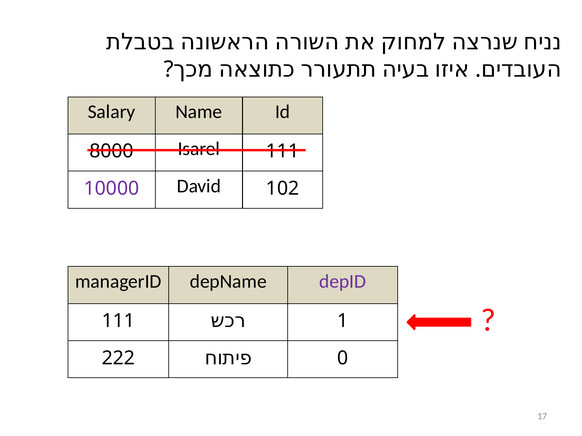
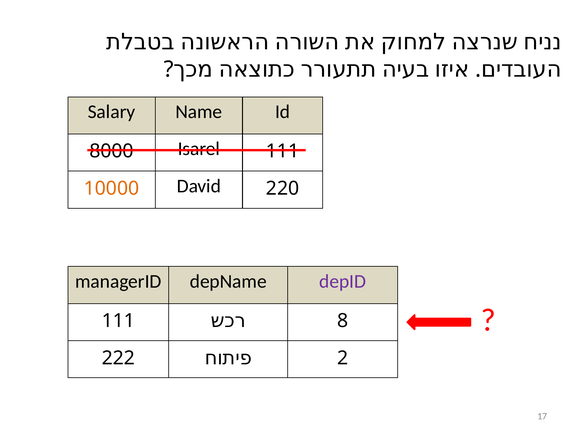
10000 colour: purple -> orange
102: 102 -> 220
1: 1 -> 8
0: 0 -> 2
